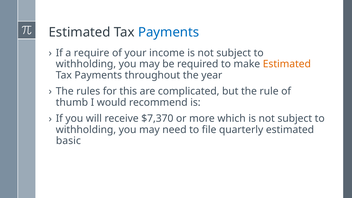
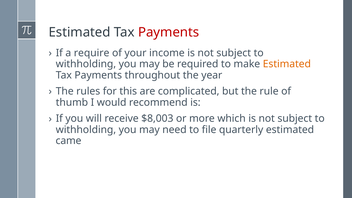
Payments at (169, 32) colour: blue -> red
$7,370: $7,370 -> $8,003
basic: basic -> came
